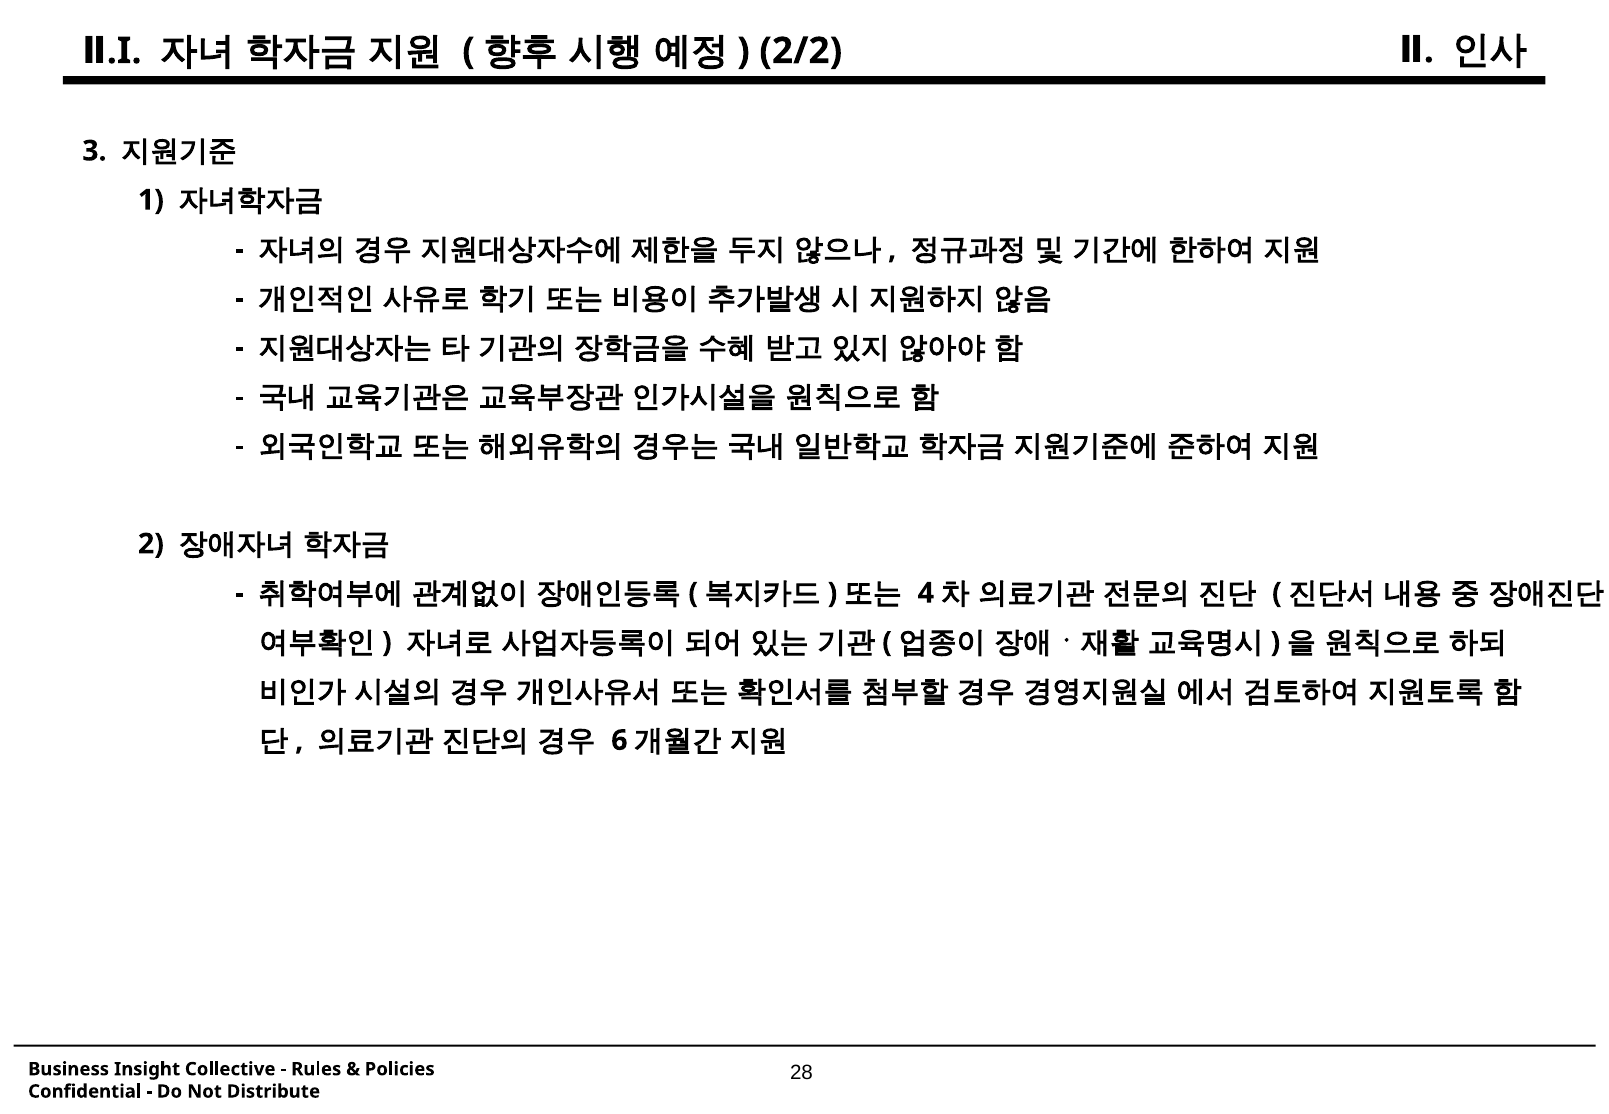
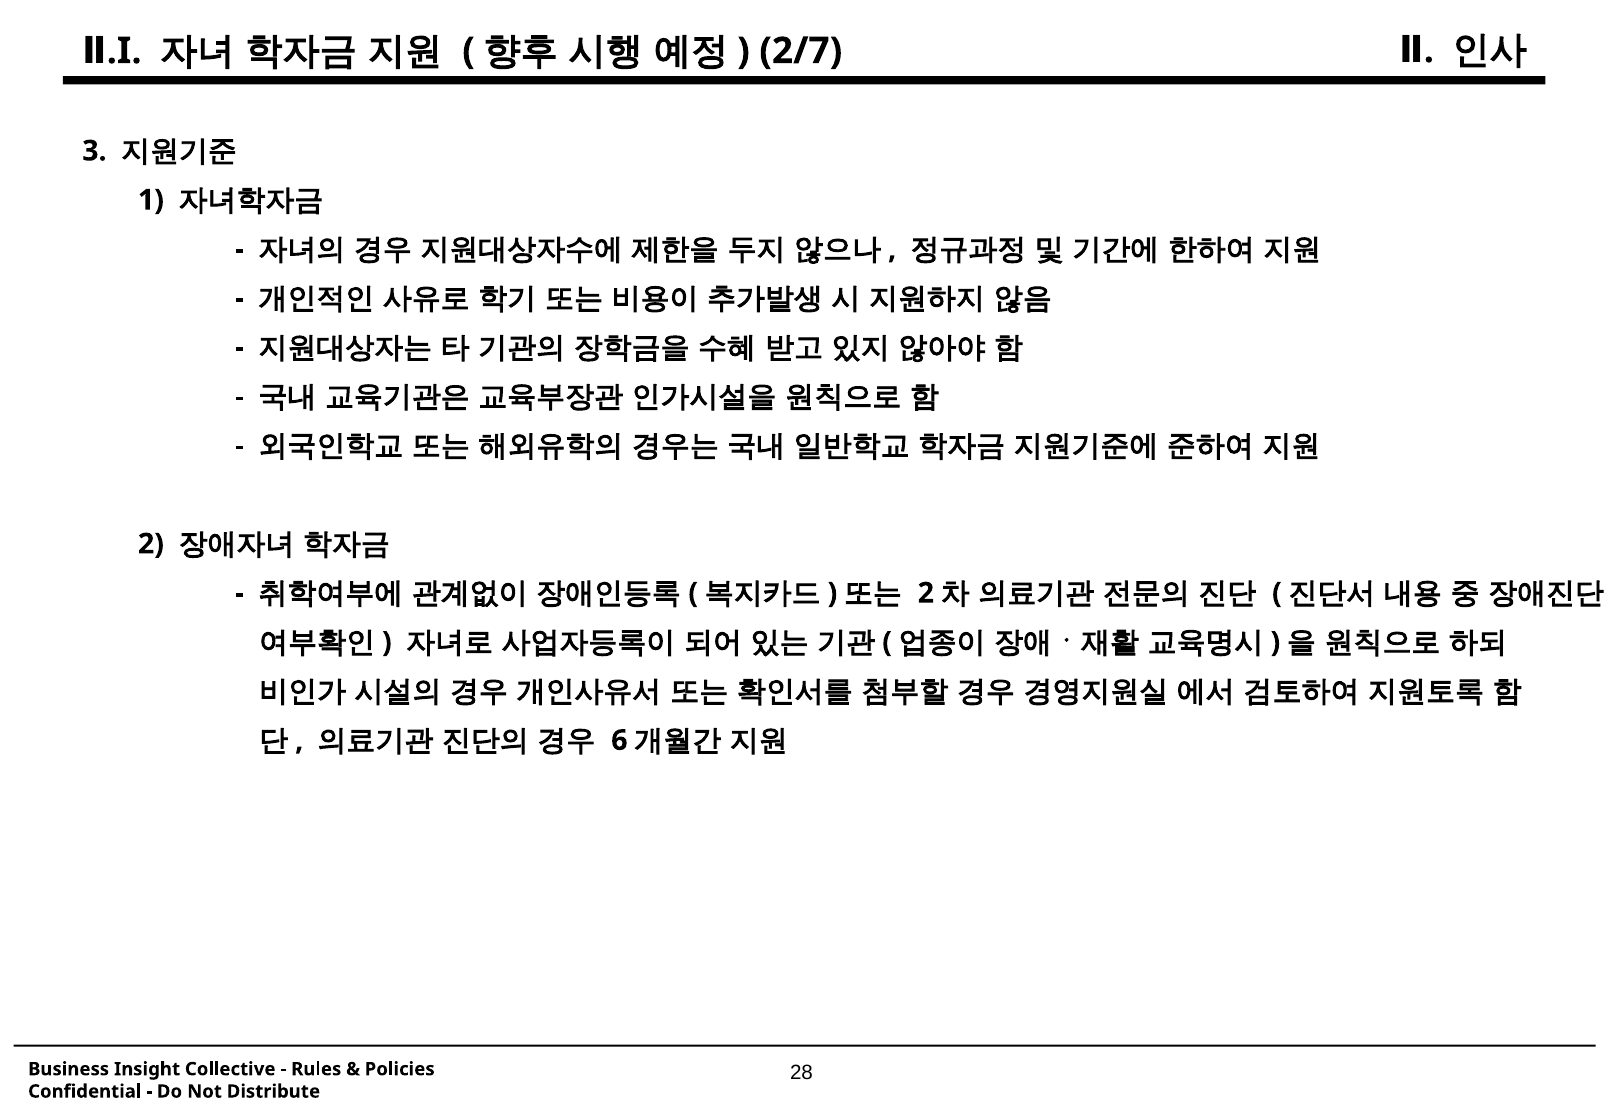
2/2: 2/2 -> 2/7
4 at (926, 593): 4 -> 2
